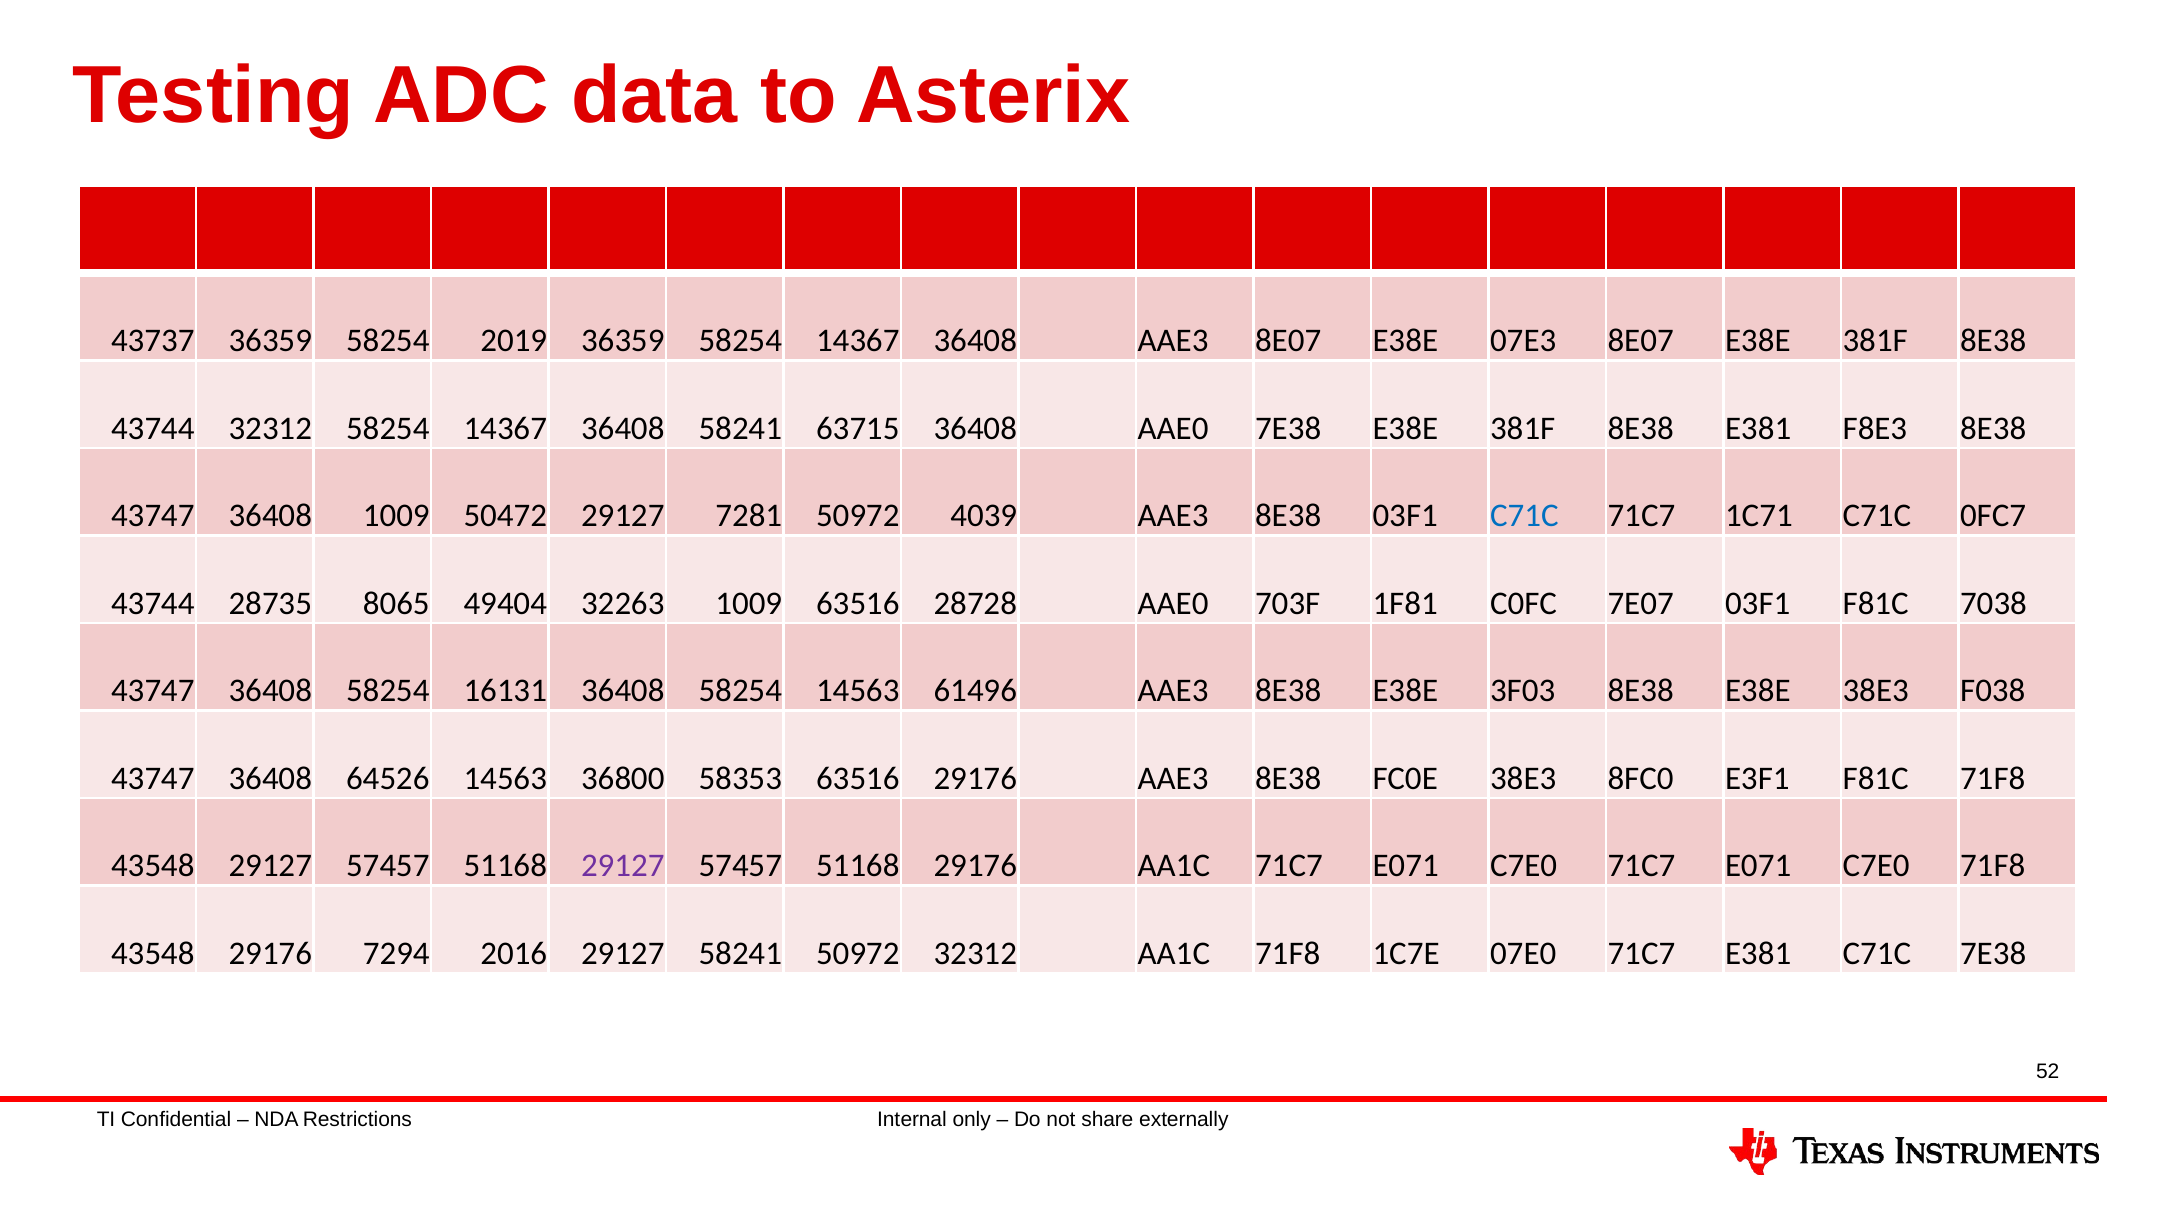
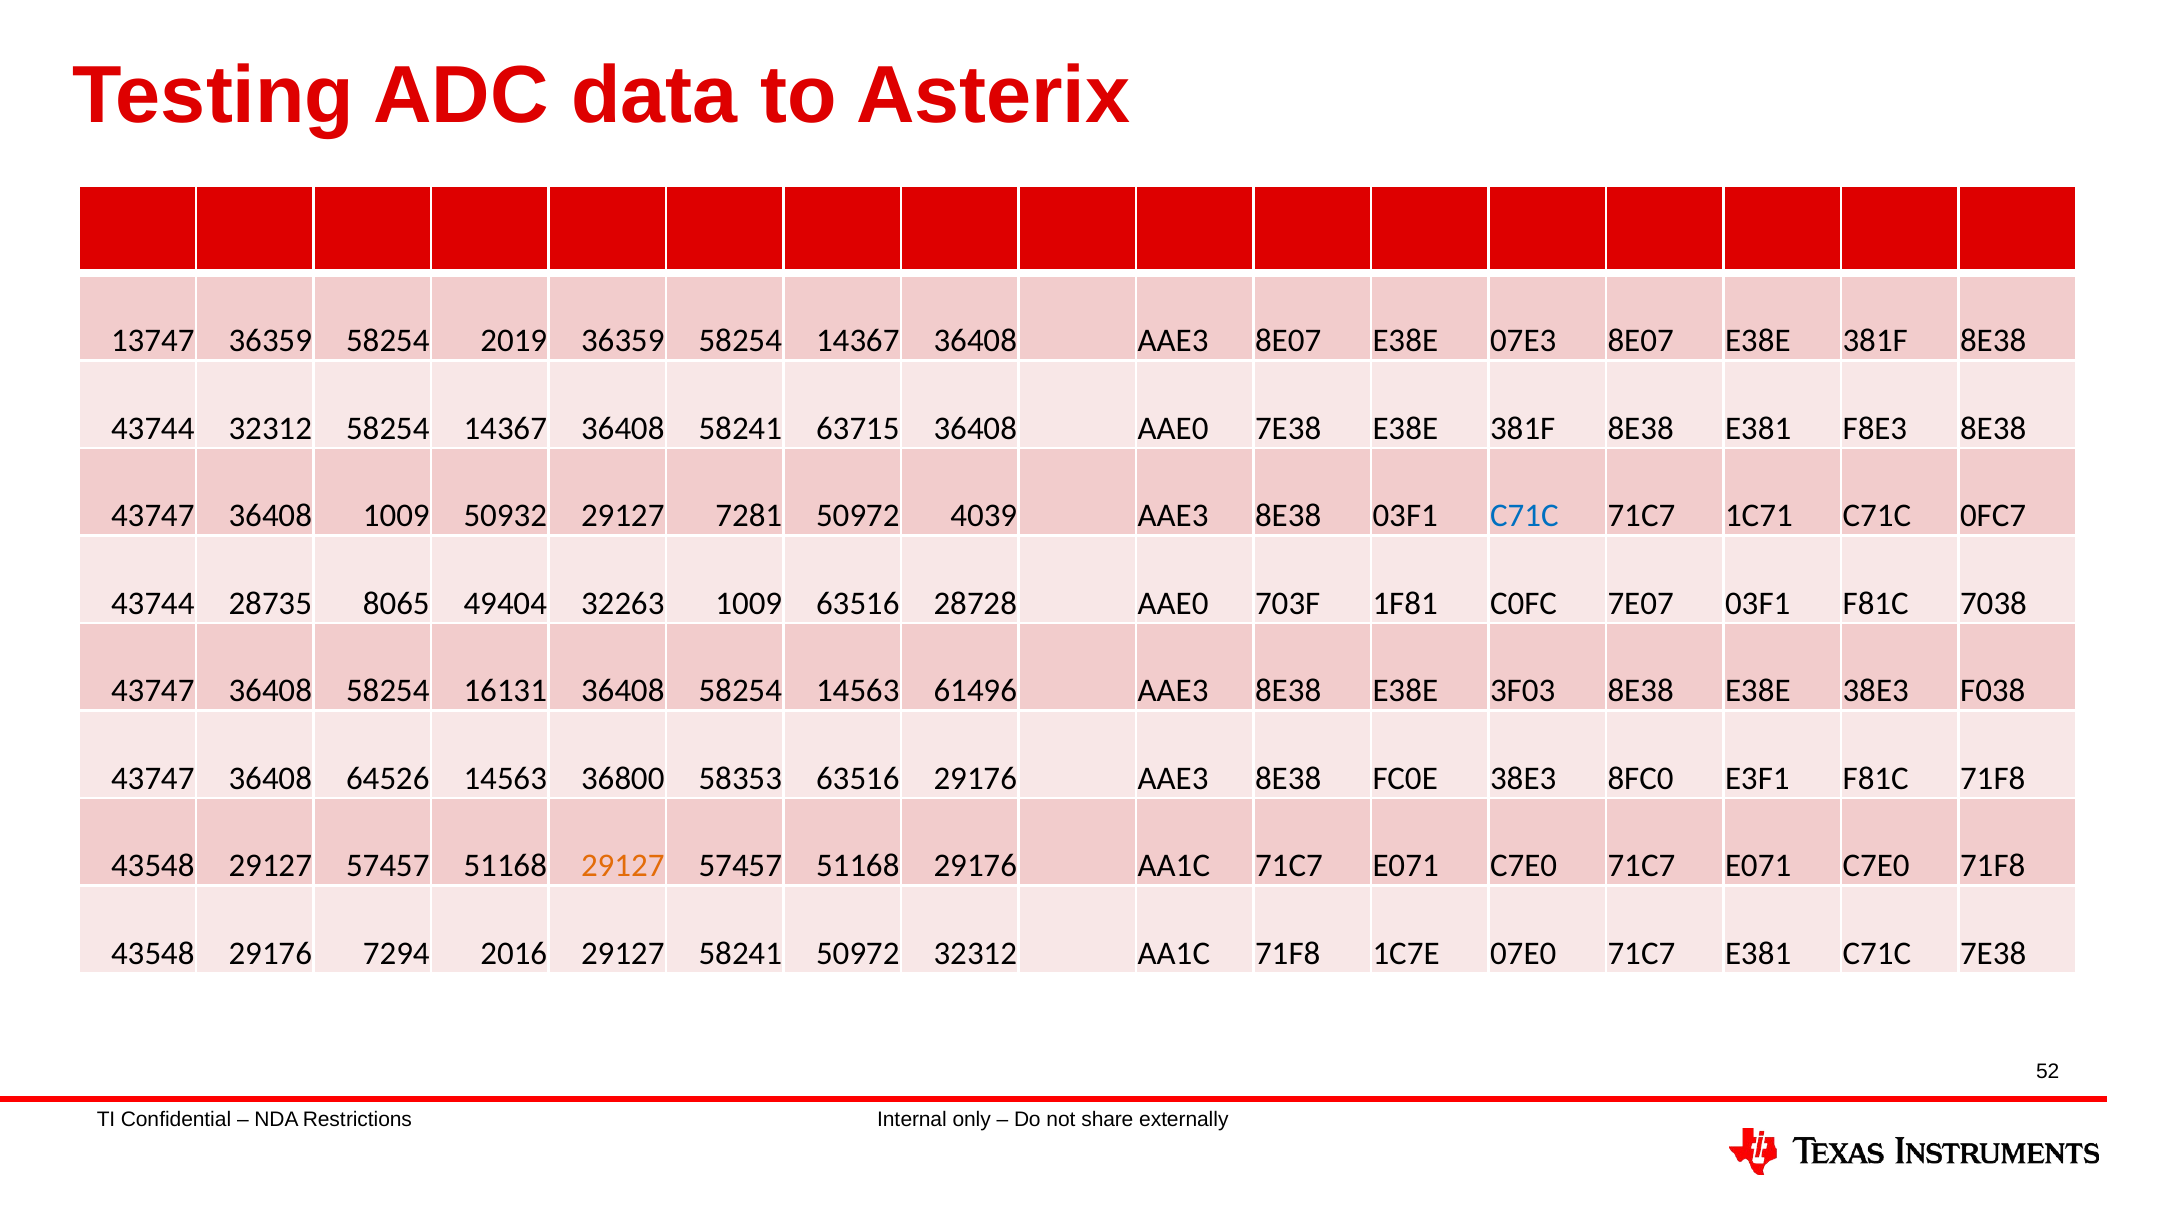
43737: 43737 -> 13747
50472: 50472 -> 50932
29127 at (623, 866) colour: purple -> orange
